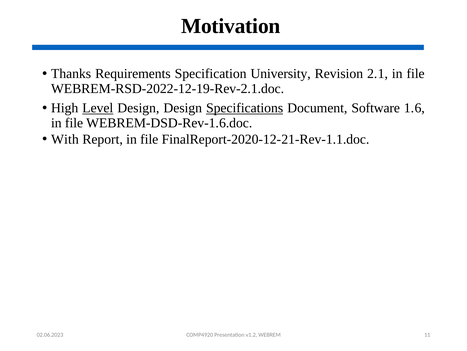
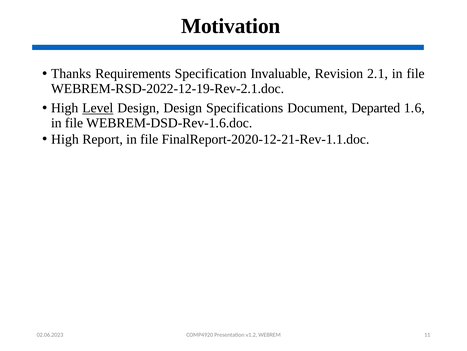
University: University -> Invaluable
Specifications underline: present -> none
Software: Software -> Departed
With at (65, 139): With -> High
